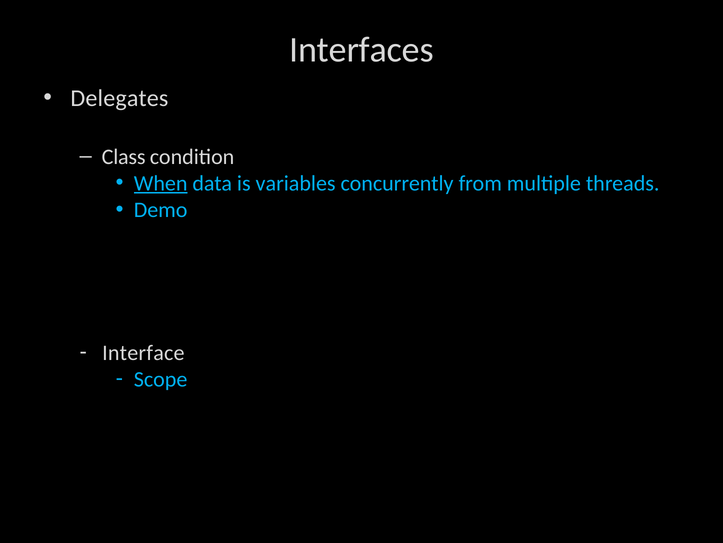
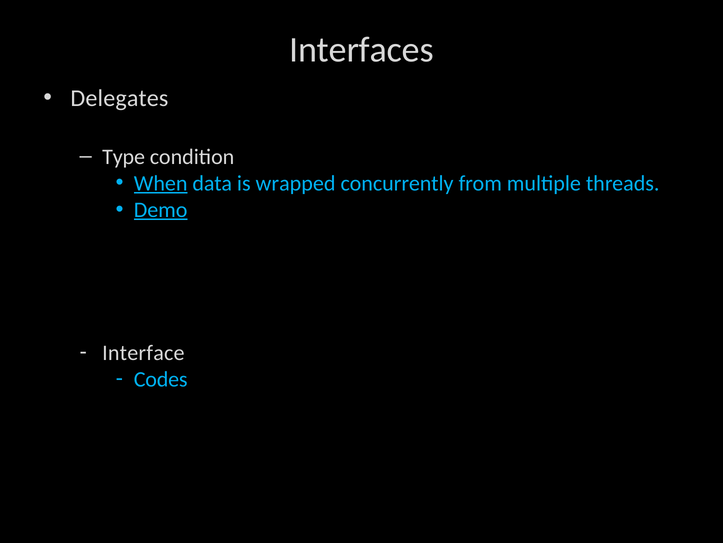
Class: Class -> Type
variables: variables -> wrapped
Demo underline: none -> present
Scope: Scope -> Codes
